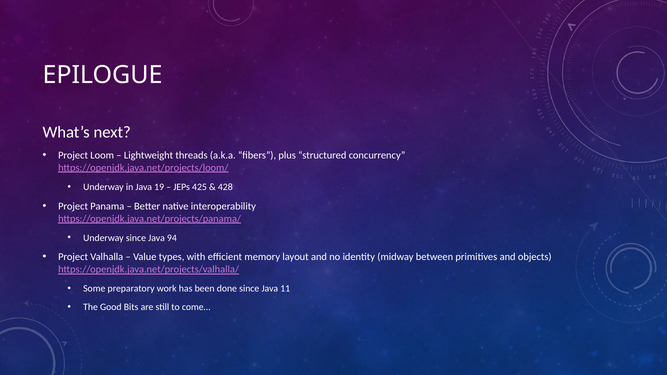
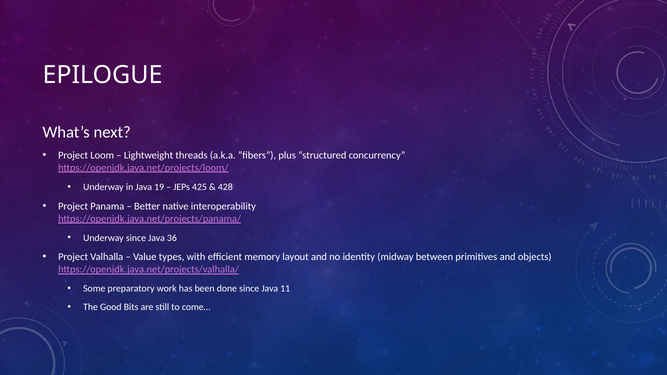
94: 94 -> 36
